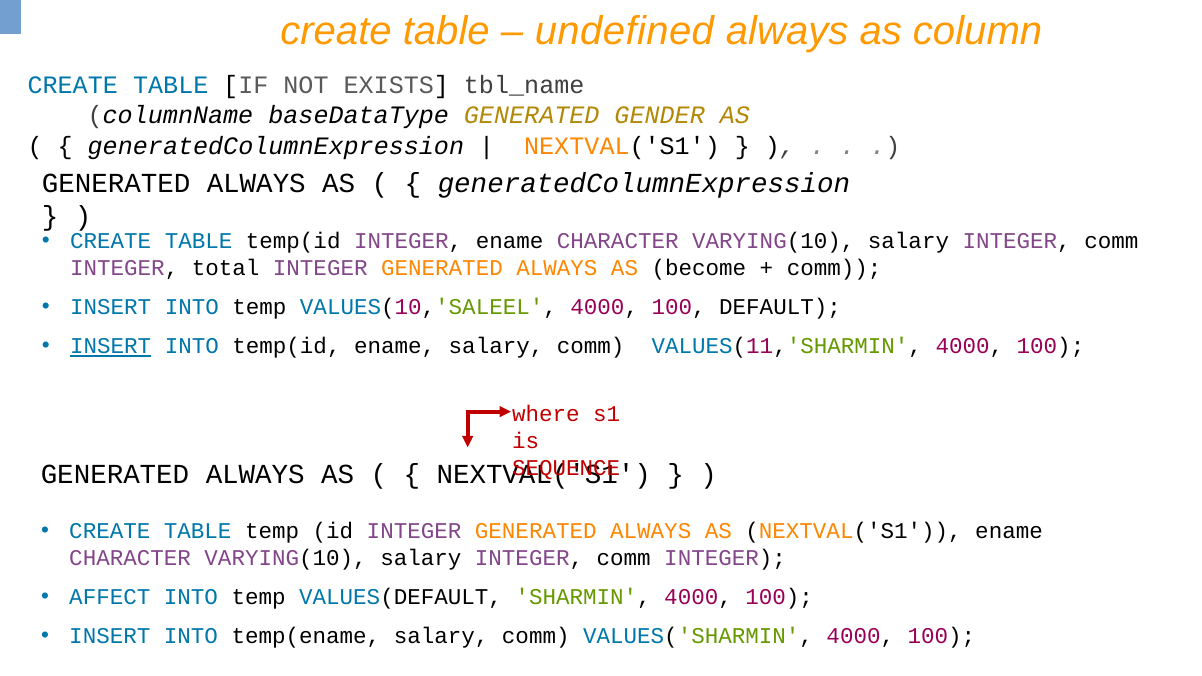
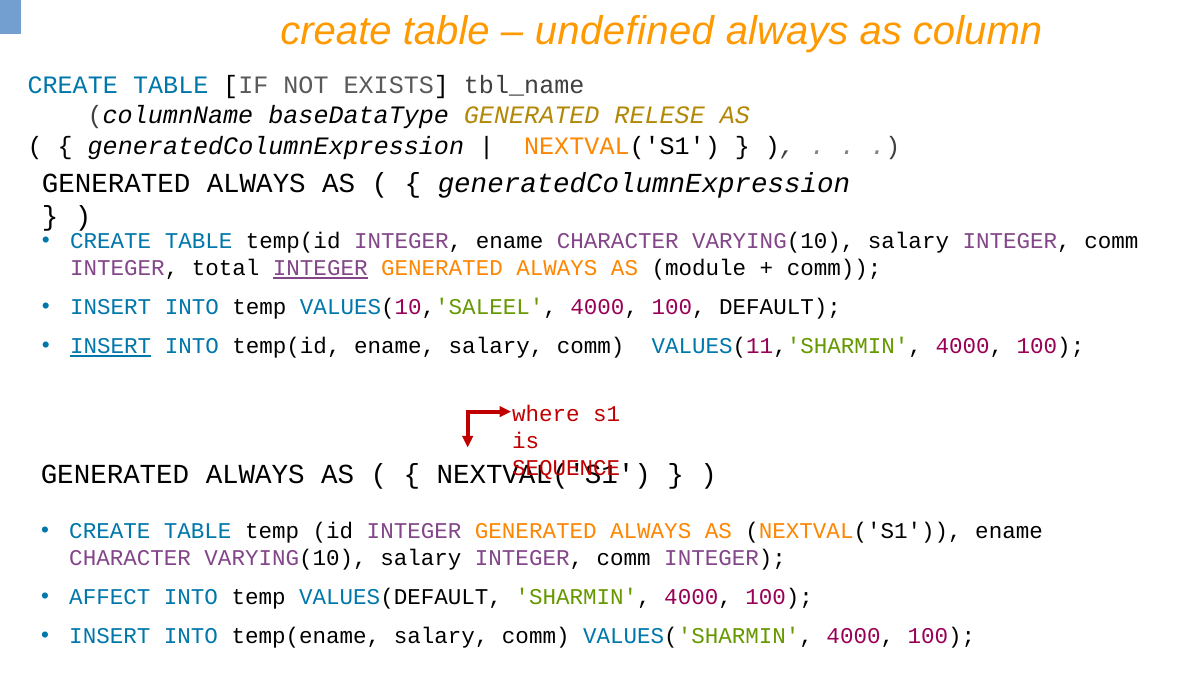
GENDER: GENDER -> RELESE
INTEGER at (320, 268) underline: none -> present
become: become -> module
